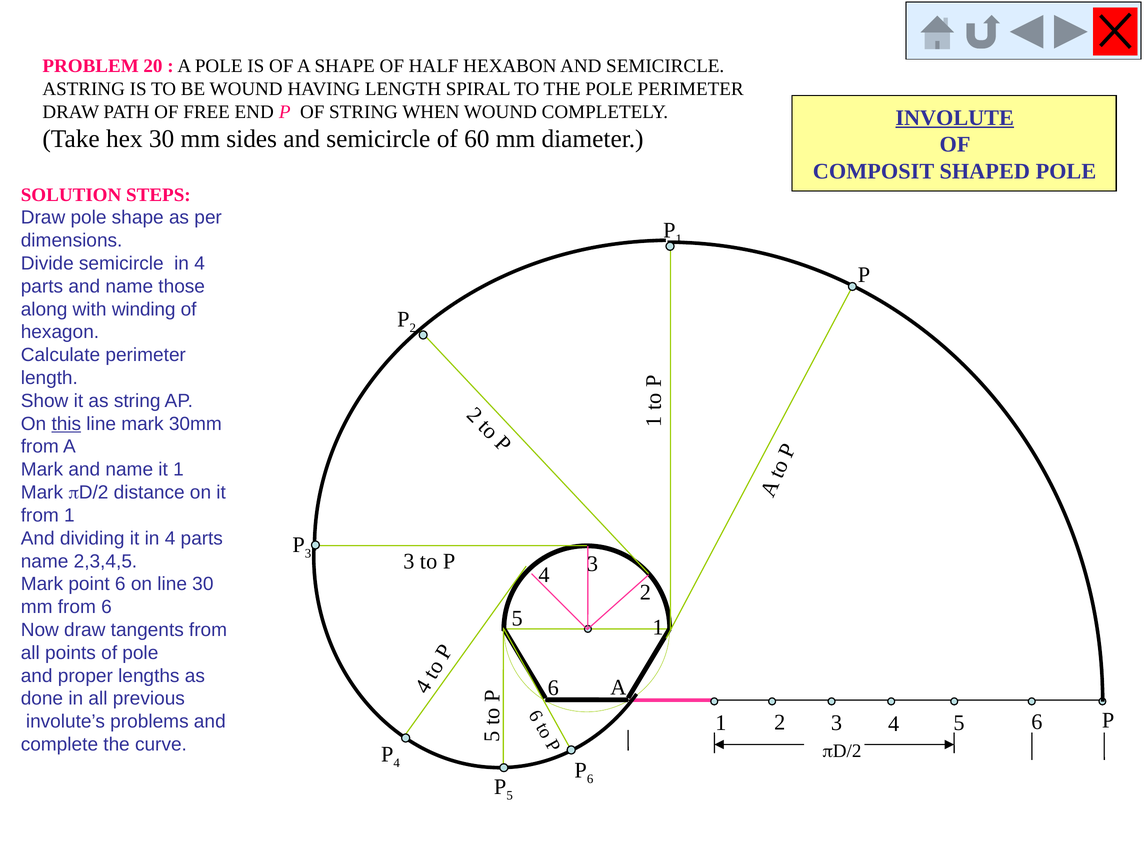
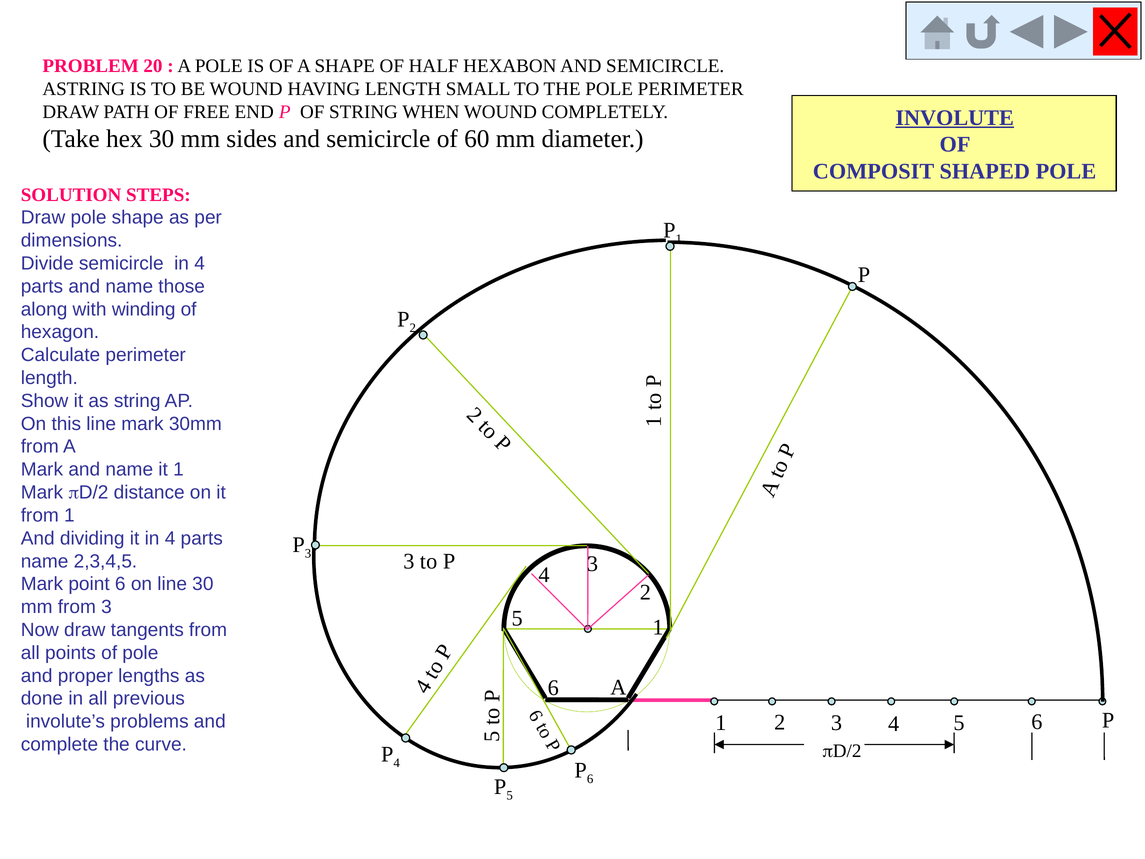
SPIRAL: SPIRAL -> SMALL
this underline: present -> none
from 6: 6 -> 3
